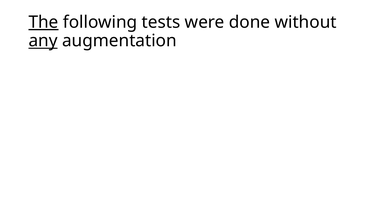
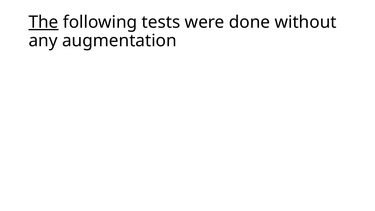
any underline: present -> none
